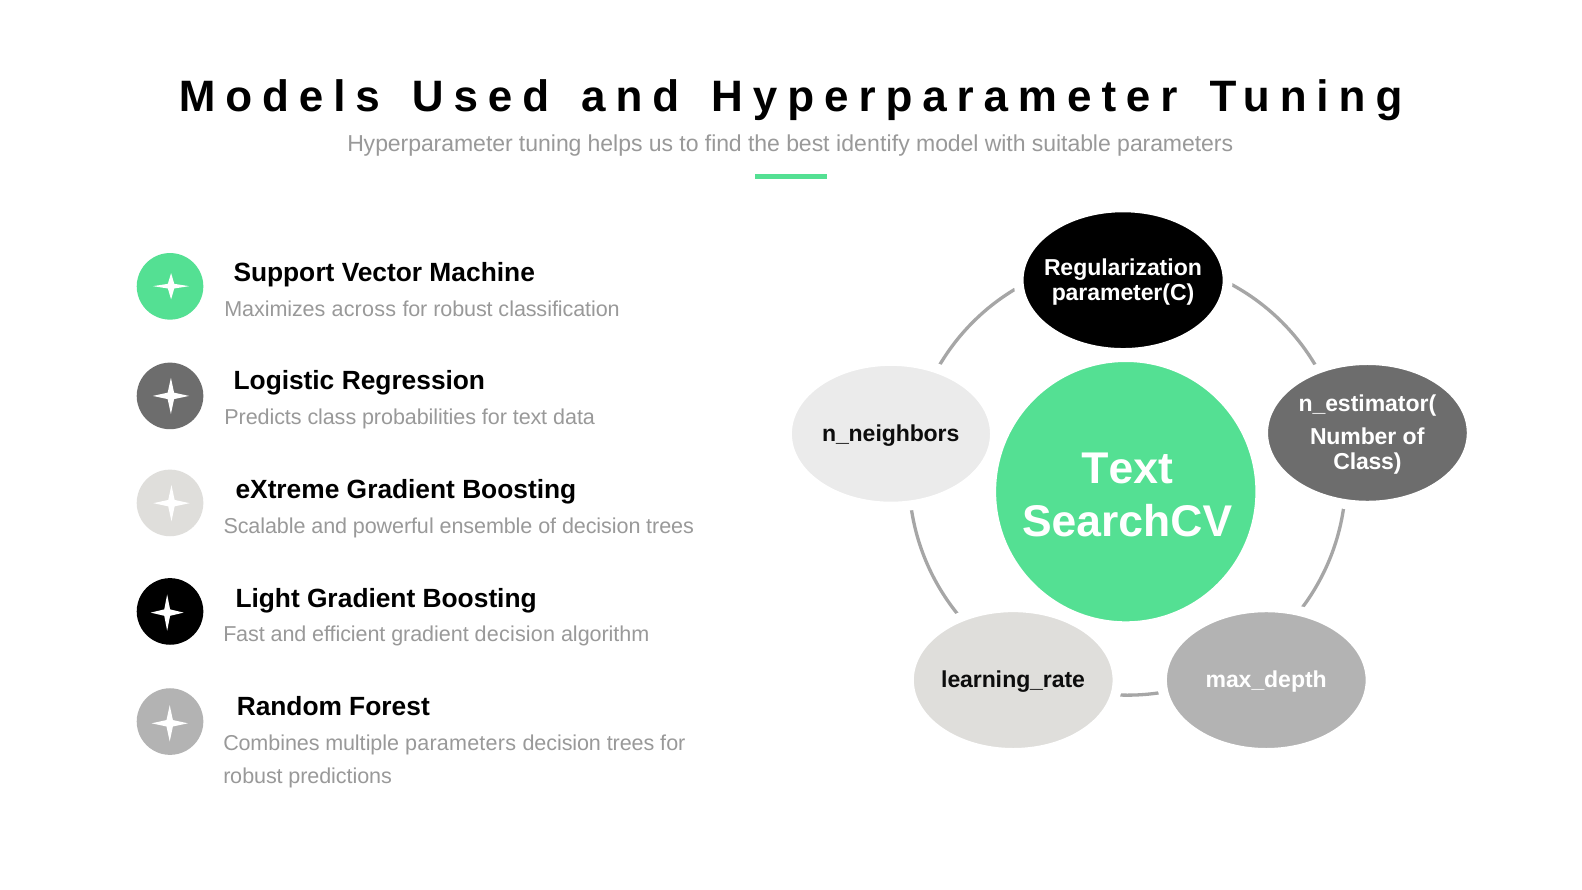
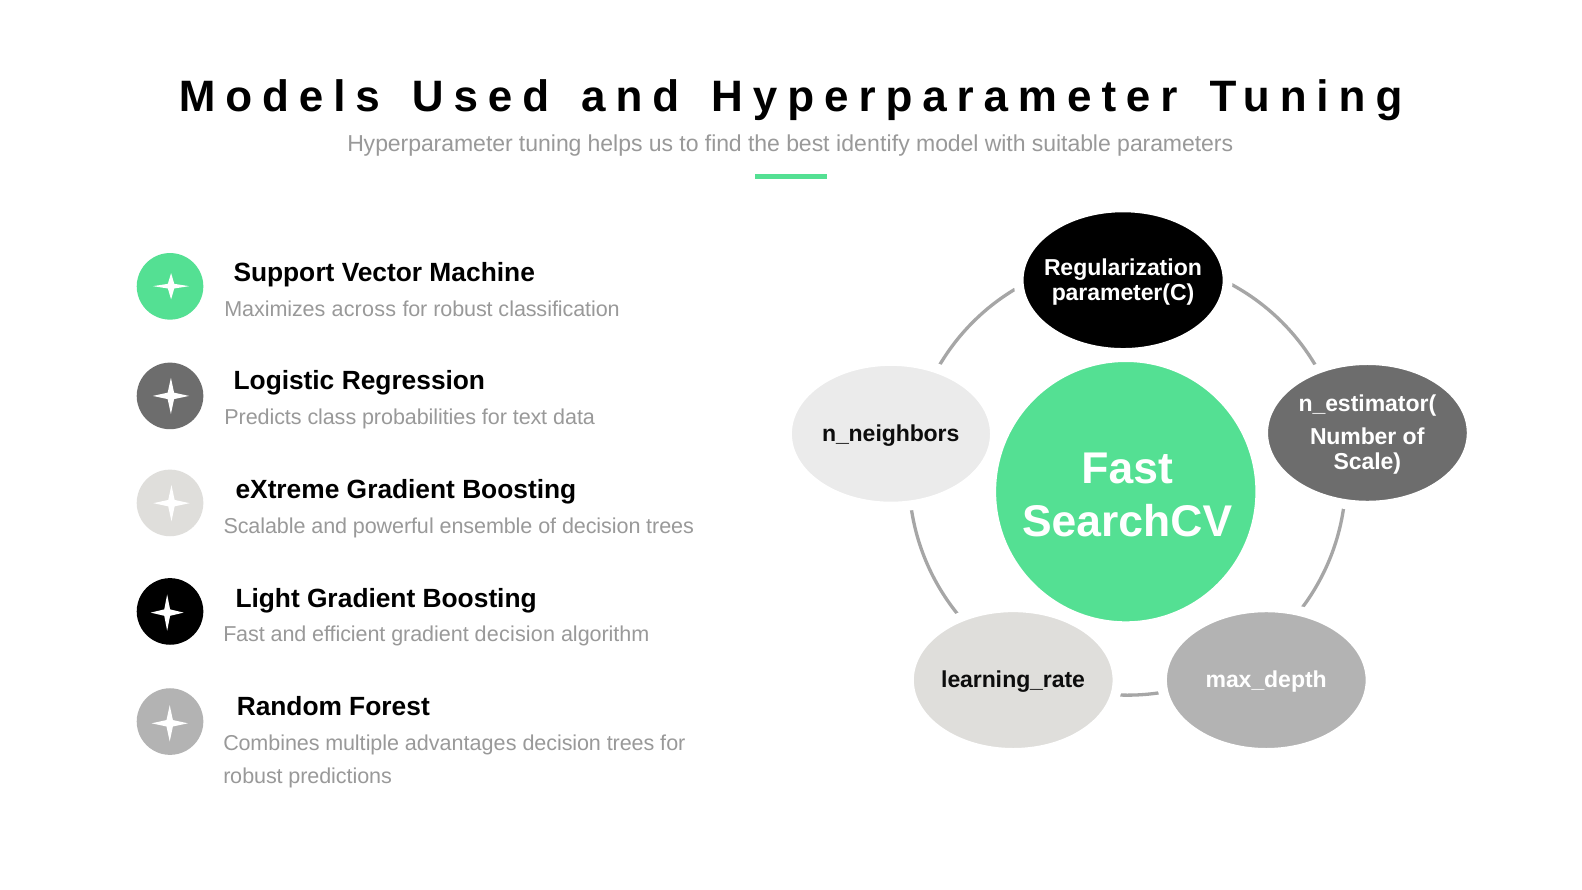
Text at (1127, 469): Text -> Fast
Class at (1367, 462): Class -> Scale
multiple parameters: parameters -> advantages
